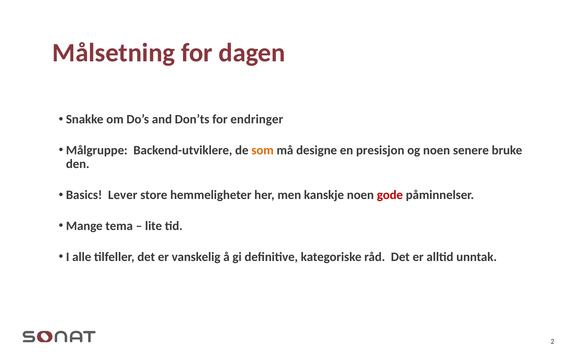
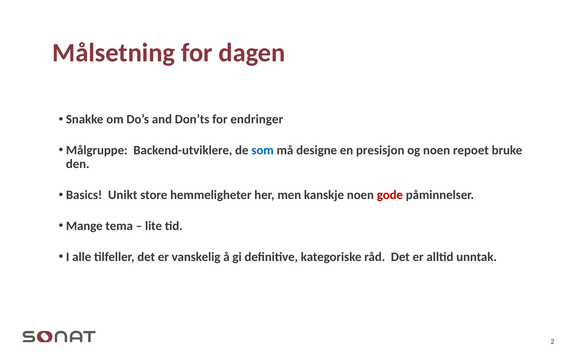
som colour: orange -> blue
senere: senere -> repoet
Lever: Lever -> Unikt
